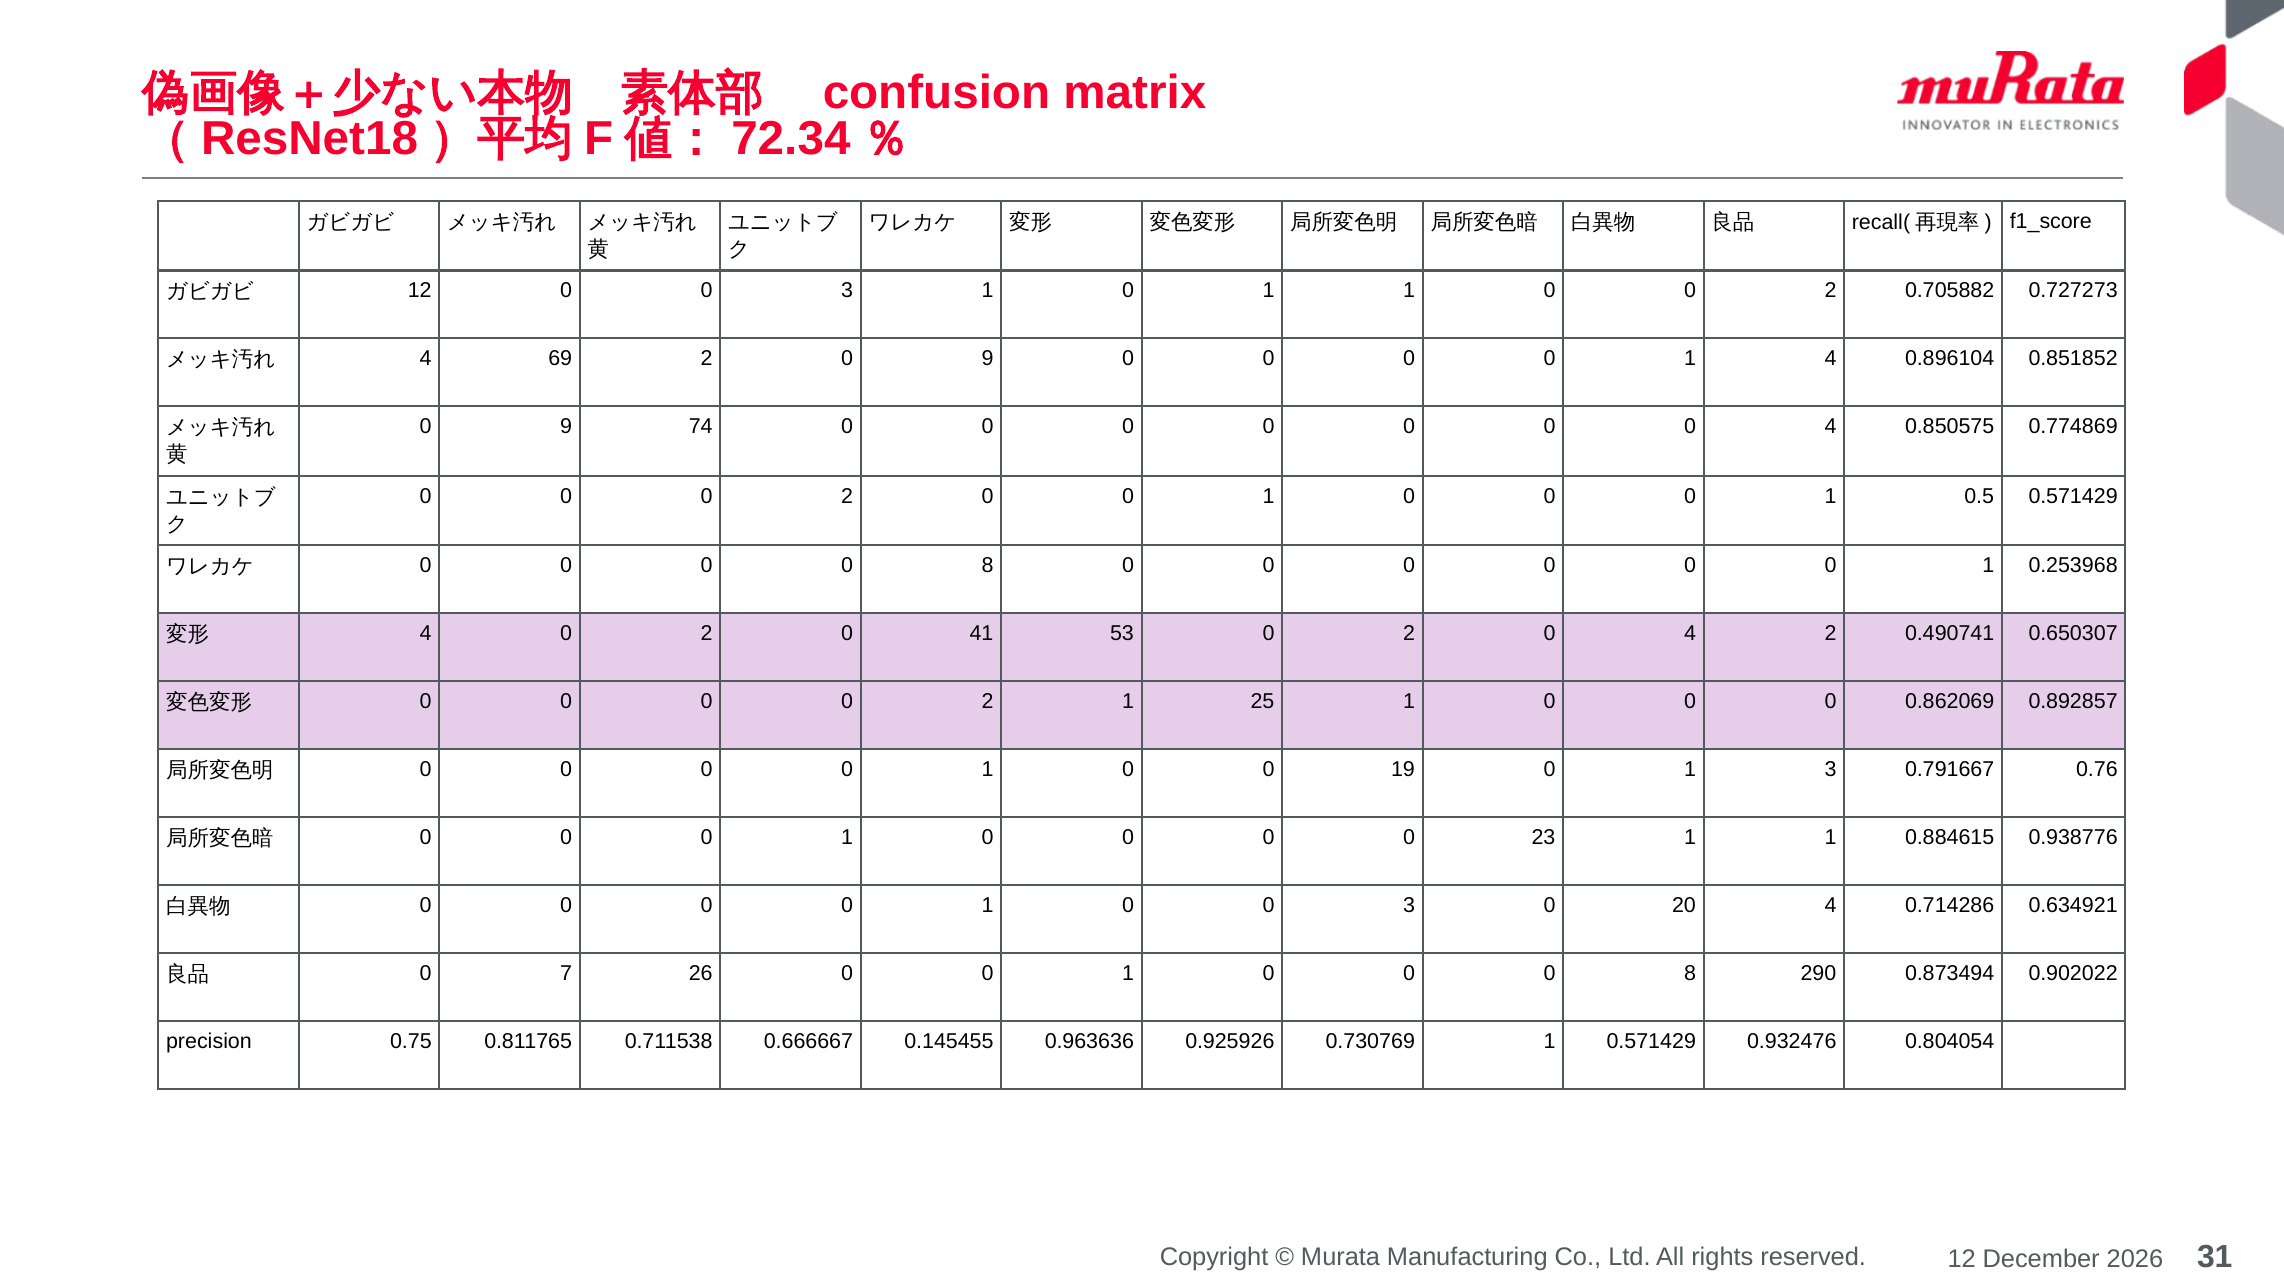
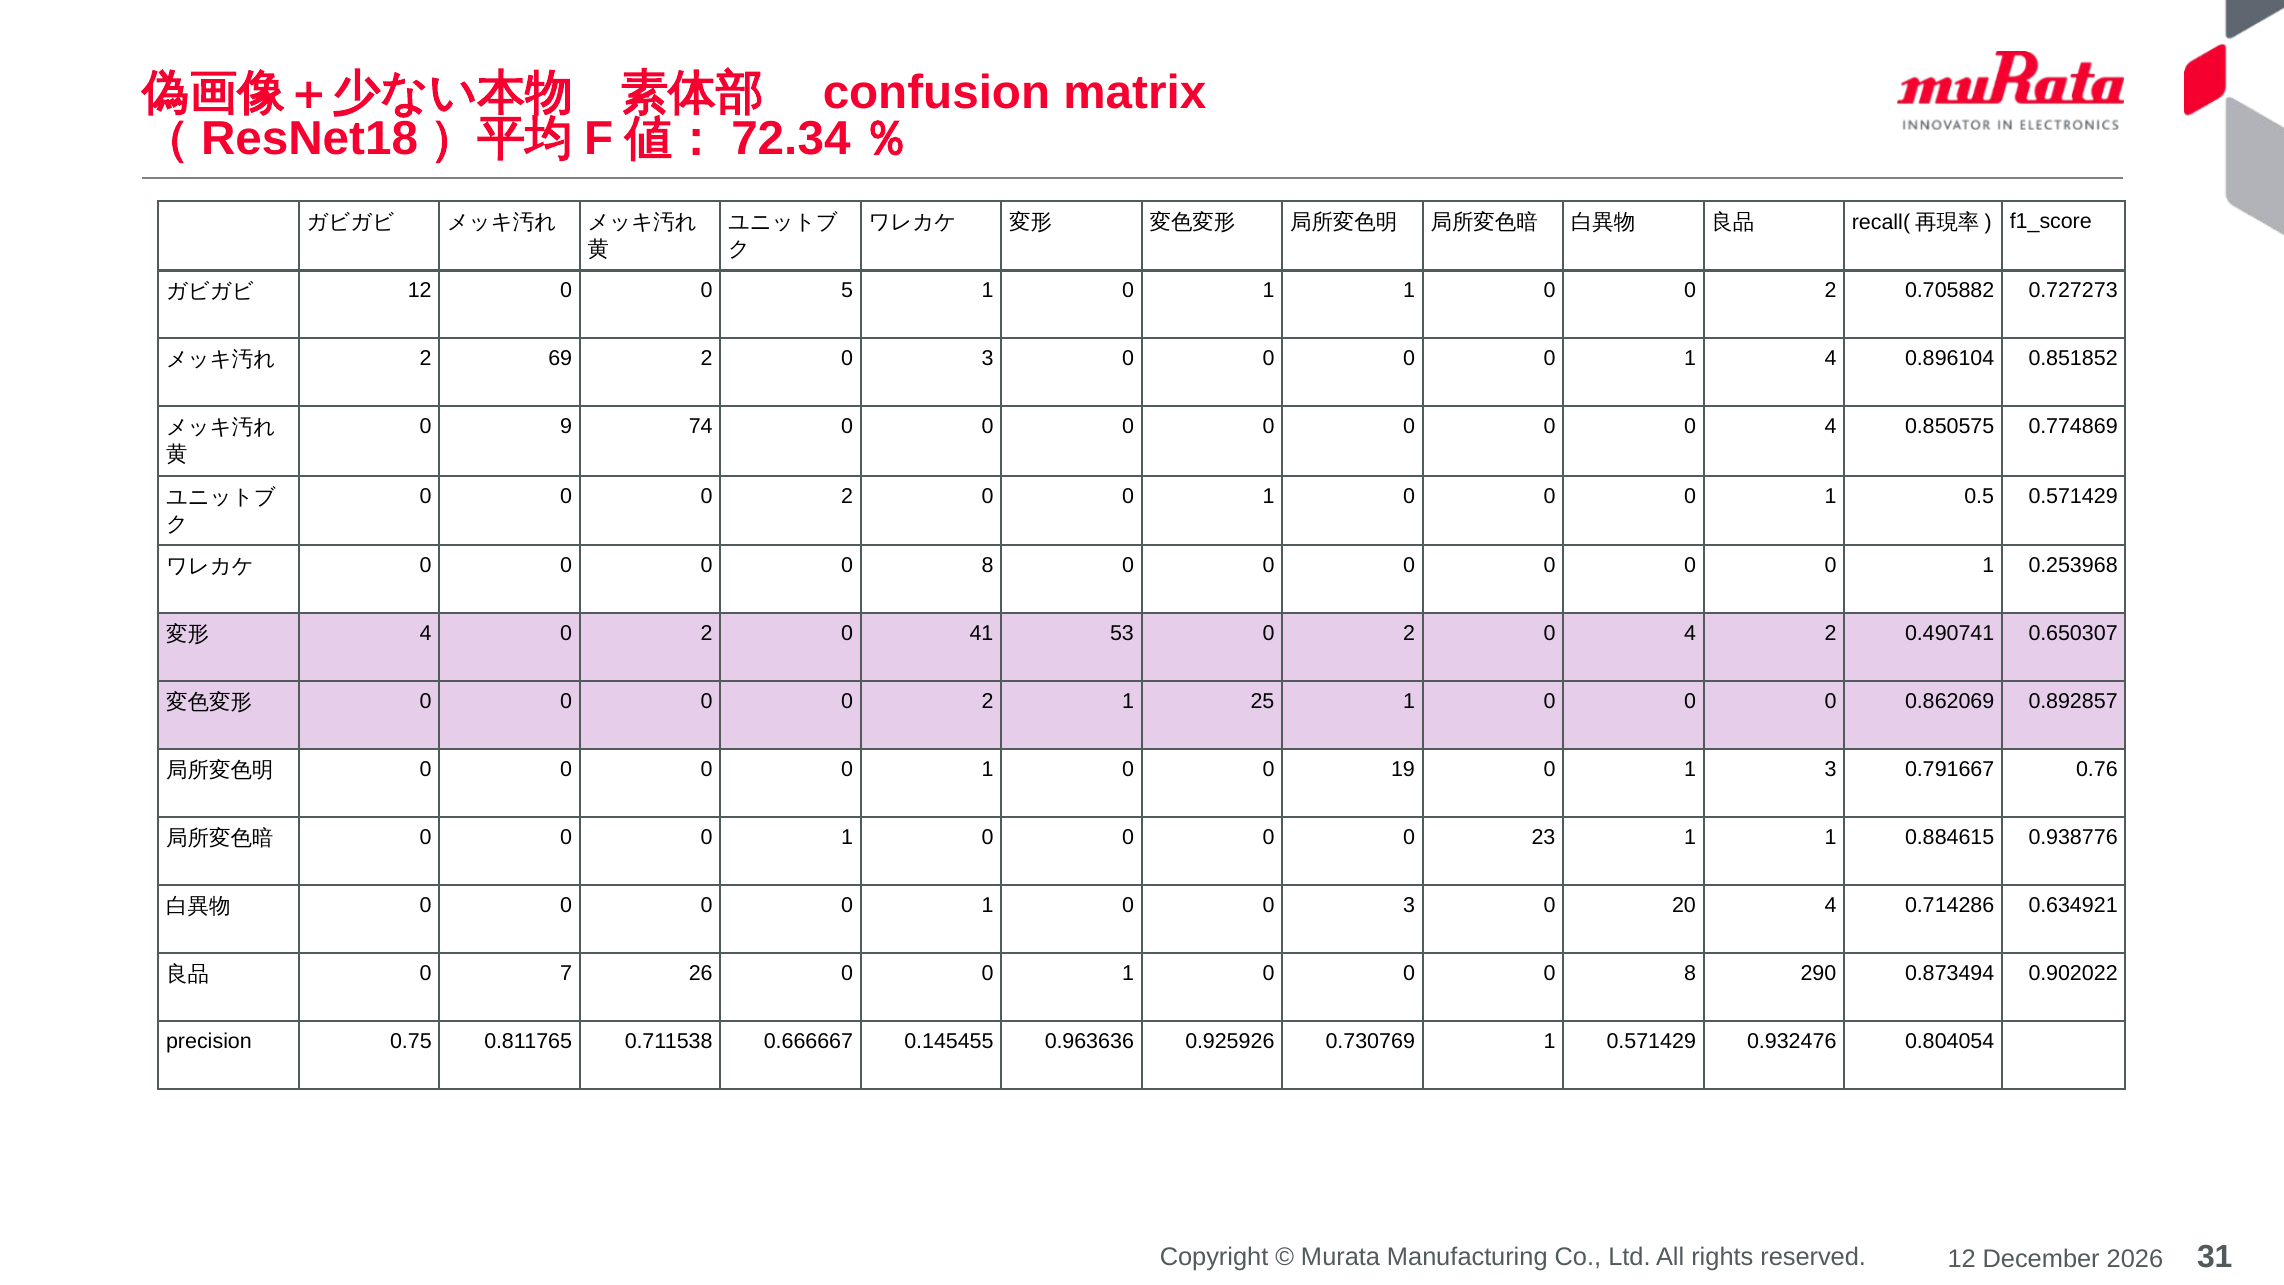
12 0 0 3: 3 -> 5
4 at (426, 359): 4 -> 2
2 0 9: 9 -> 3
